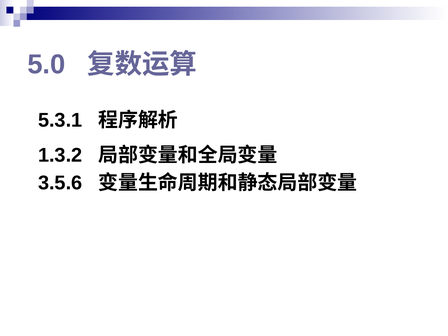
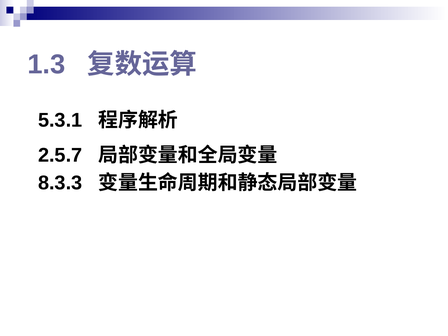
5.0: 5.0 -> 1.3
1.3.2: 1.3.2 -> 2.5.7
3.5.6: 3.5.6 -> 8.3.3
